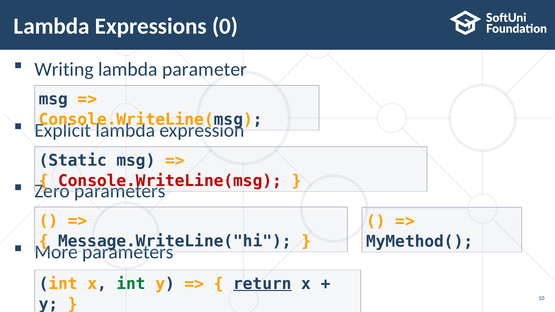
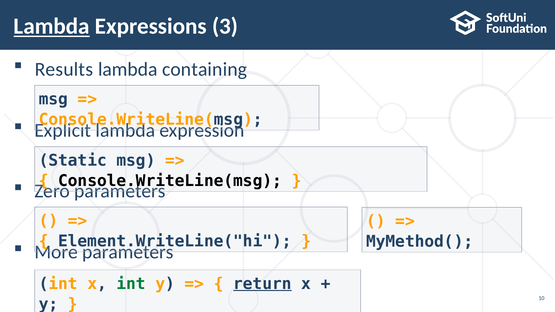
Lambda at (52, 26) underline: none -> present
0: 0 -> 3
Writing: Writing -> Results
parameter: parameter -> containing
Console.WriteLine(msg at (170, 181) colour: red -> black
Message.WriteLine("hi: Message.WriteLine("hi -> Element.WriteLine("hi
